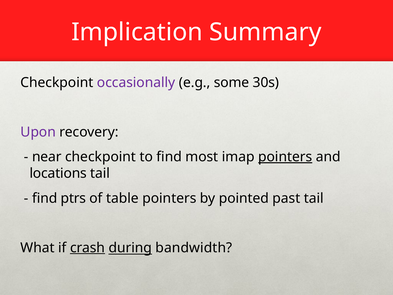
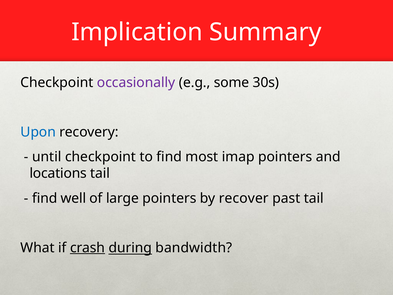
Upon colour: purple -> blue
near: near -> until
pointers at (285, 157) underline: present -> none
ptrs: ptrs -> well
table: table -> large
pointed: pointed -> recover
